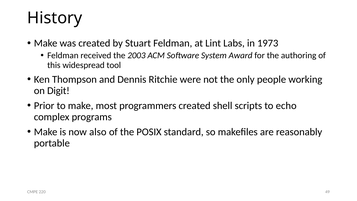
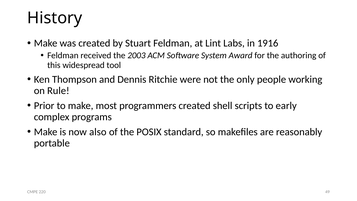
1973: 1973 -> 1916
Digit: Digit -> Rule
echo: echo -> early
